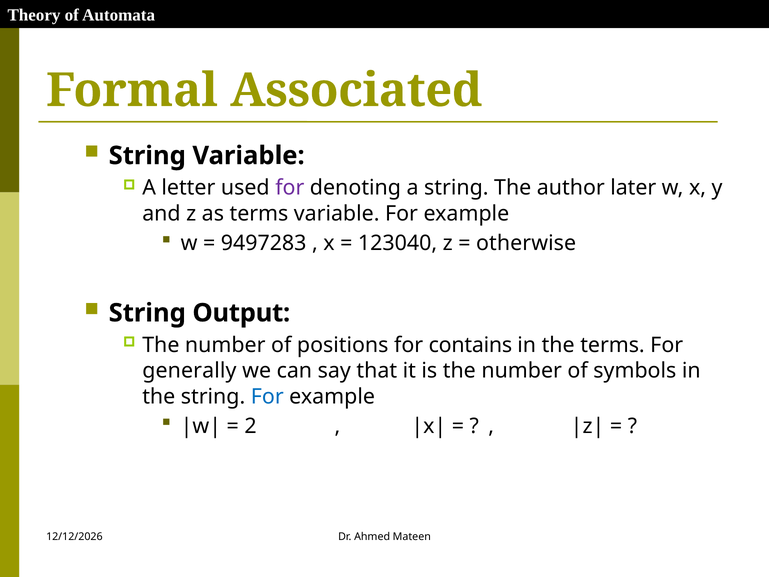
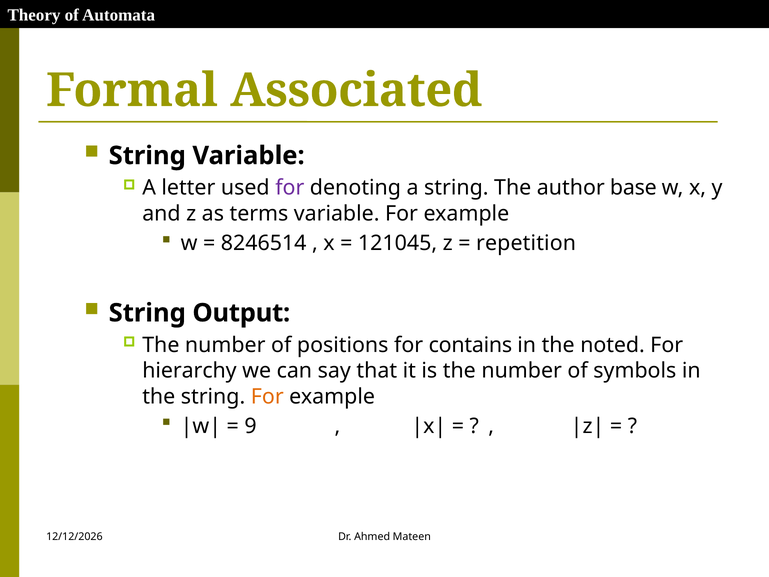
later: later -> base
9497283: 9497283 -> 8246514
123040: 123040 -> 121045
otherwise: otherwise -> repetition
the terms: terms -> noted
generally: generally -> hierarchy
For at (267, 396) colour: blue -> orange
2: 2 -> 9
